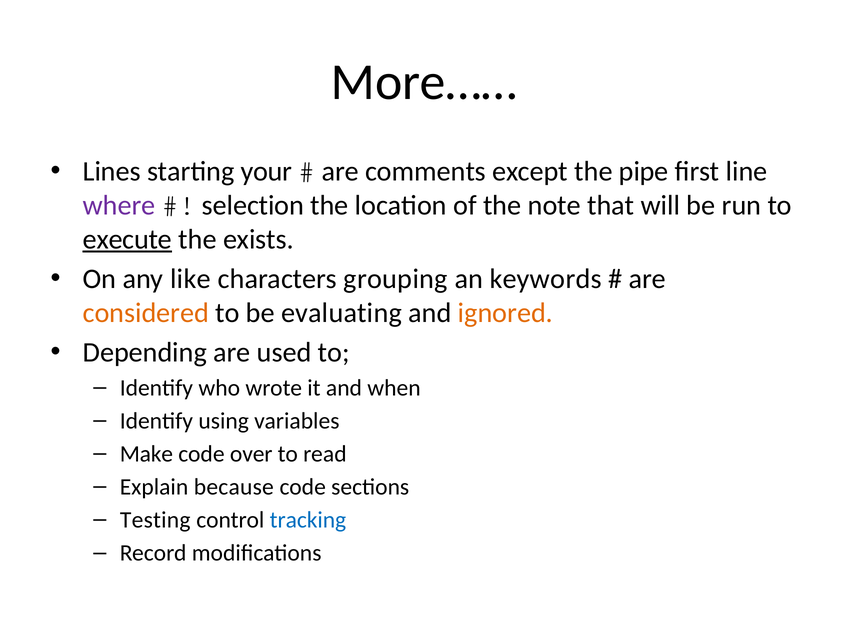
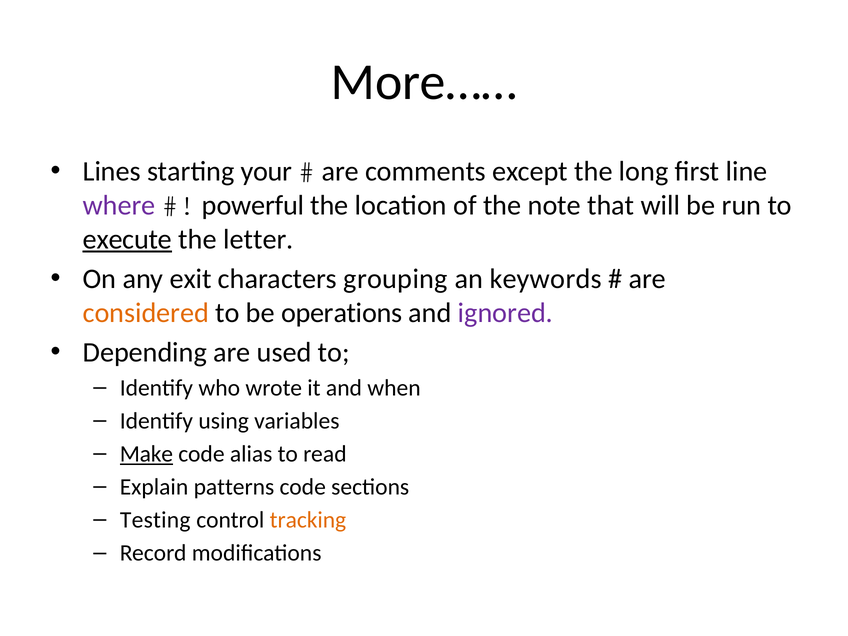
pipe: pipe -> long
selection: selection -> powerful
exists: exists -> letter
like: like -> exit
evaluating: evaluating -> operations
ignored colour: orange -> purple
Make underline: none -> present
over: over -> alias
because: because -> patterns
tracking colour: blue -> orange
